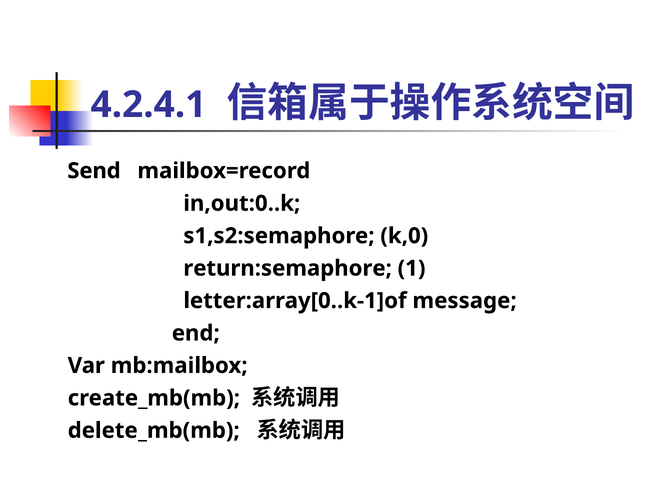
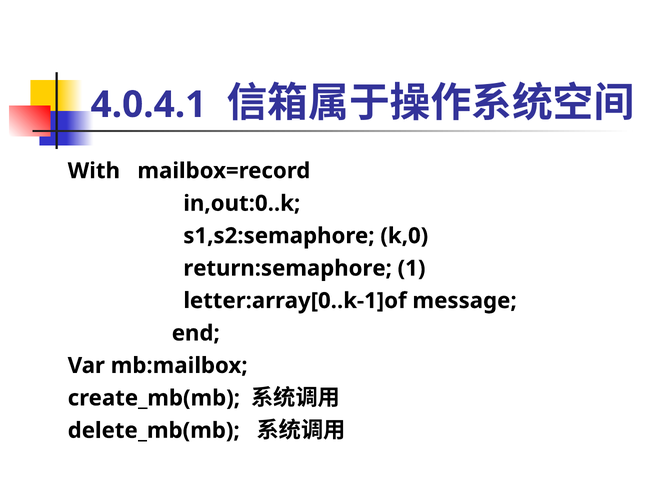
4.2.4.1: 4.2.4.1 -> 4.0.4.1
Send: Send -> With
